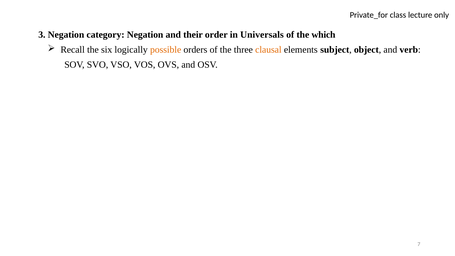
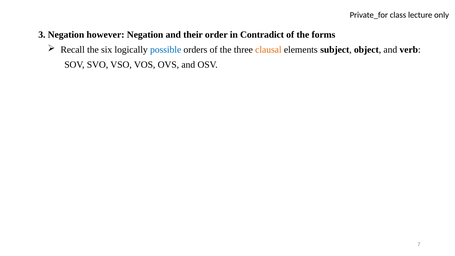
category: category -> however
Universals: Universals -> Contradict
which: which -> forms
possible colour: orange -> blue
